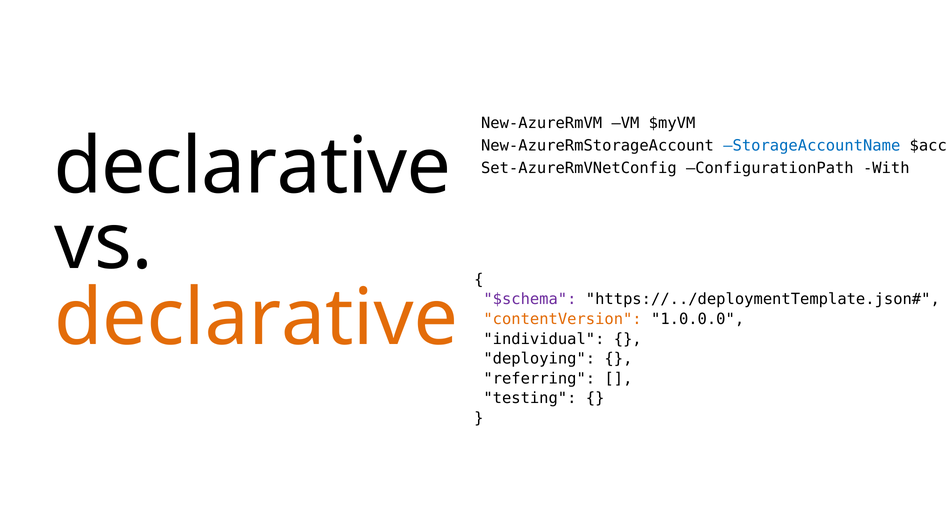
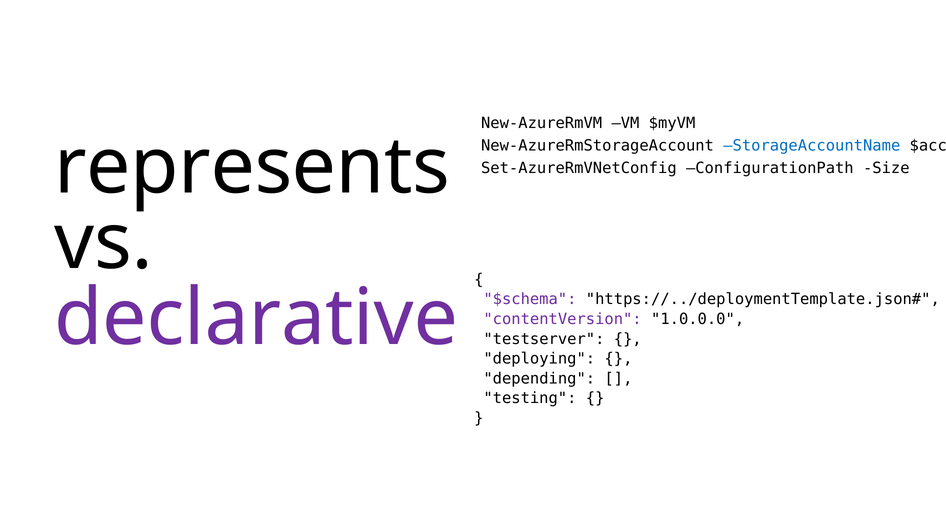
declarative at (252, 167): declarative -> represents
With: With -> Size
declarative at (256, 318) colour: orange -> purple
contentVersion colour: orange -> purple
individual: individual -> testserver
referring: referring -> depending
